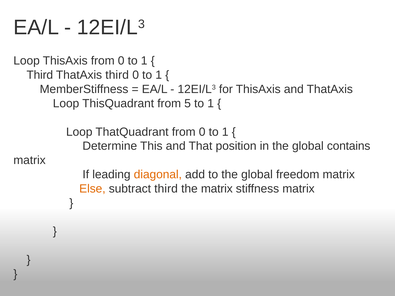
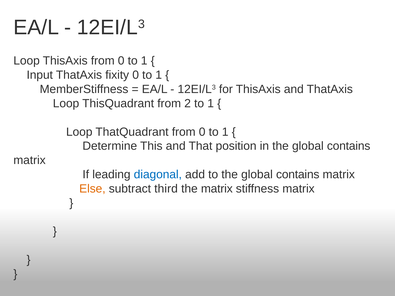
Third at (40, 75): Third -> Input
ThatAxis third: third -> fixity
5: 5 -> 2
diagonal colour: orange -> blue
to the global freedom: freedom -> contains
